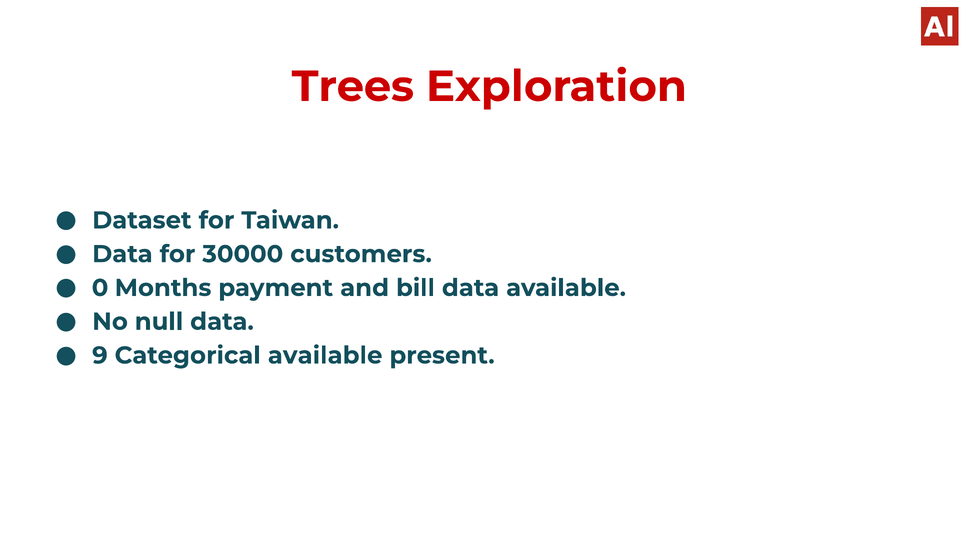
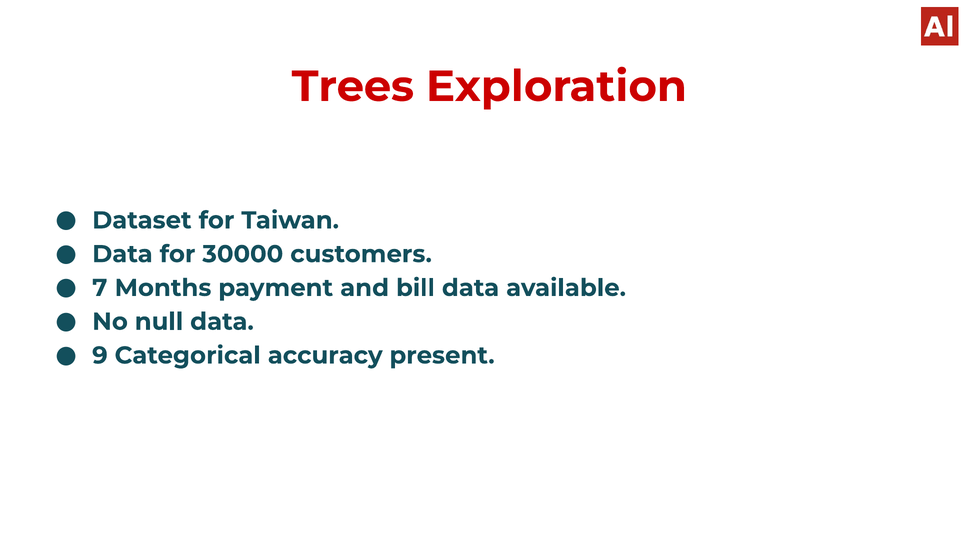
0: 0 -> 7
Categorical available: available -> accuracy
